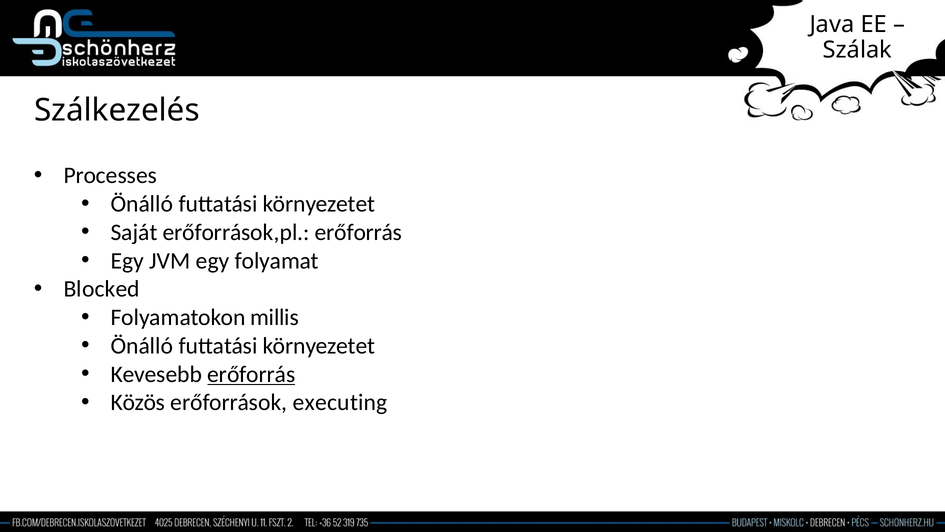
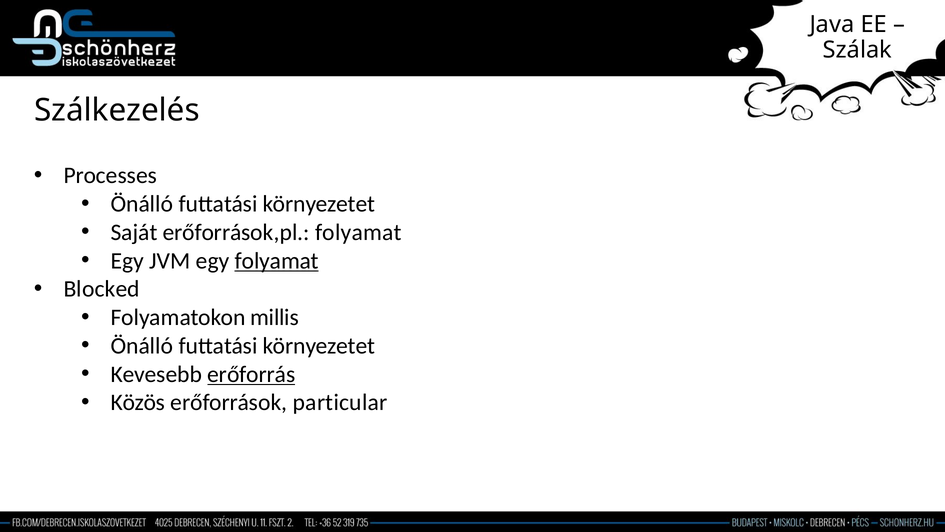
erőforrások,pl erőforrás: erőforrás -> folyamat
folyamat at (277, 261) underline: none -> present
executing: executing -> particular
